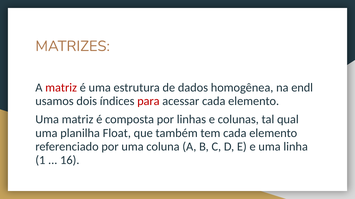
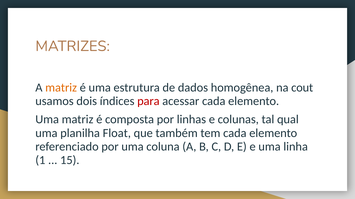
matriz at (61, 88) colour: red -> orange
endl: endl -> cout
16: 16 -> 15
